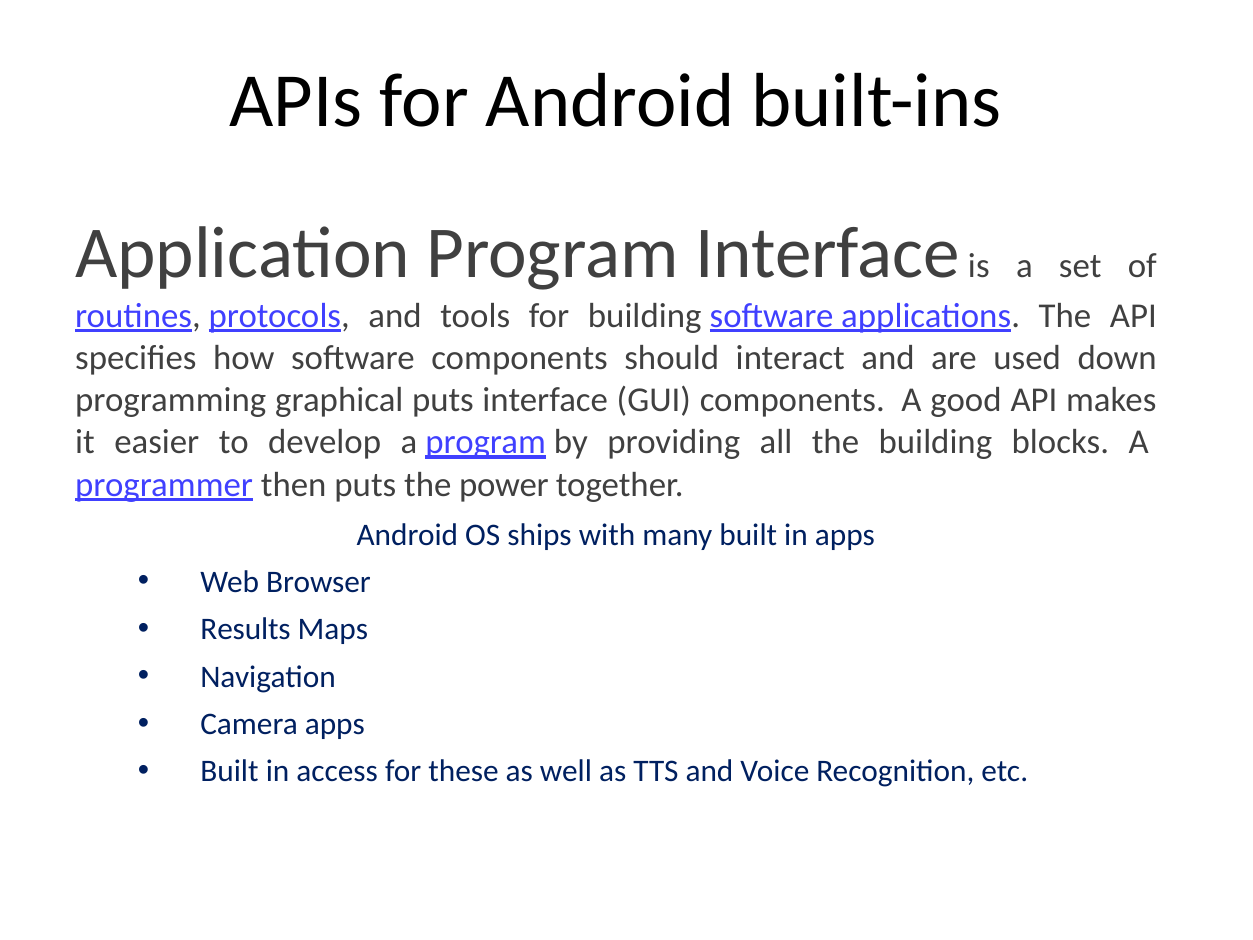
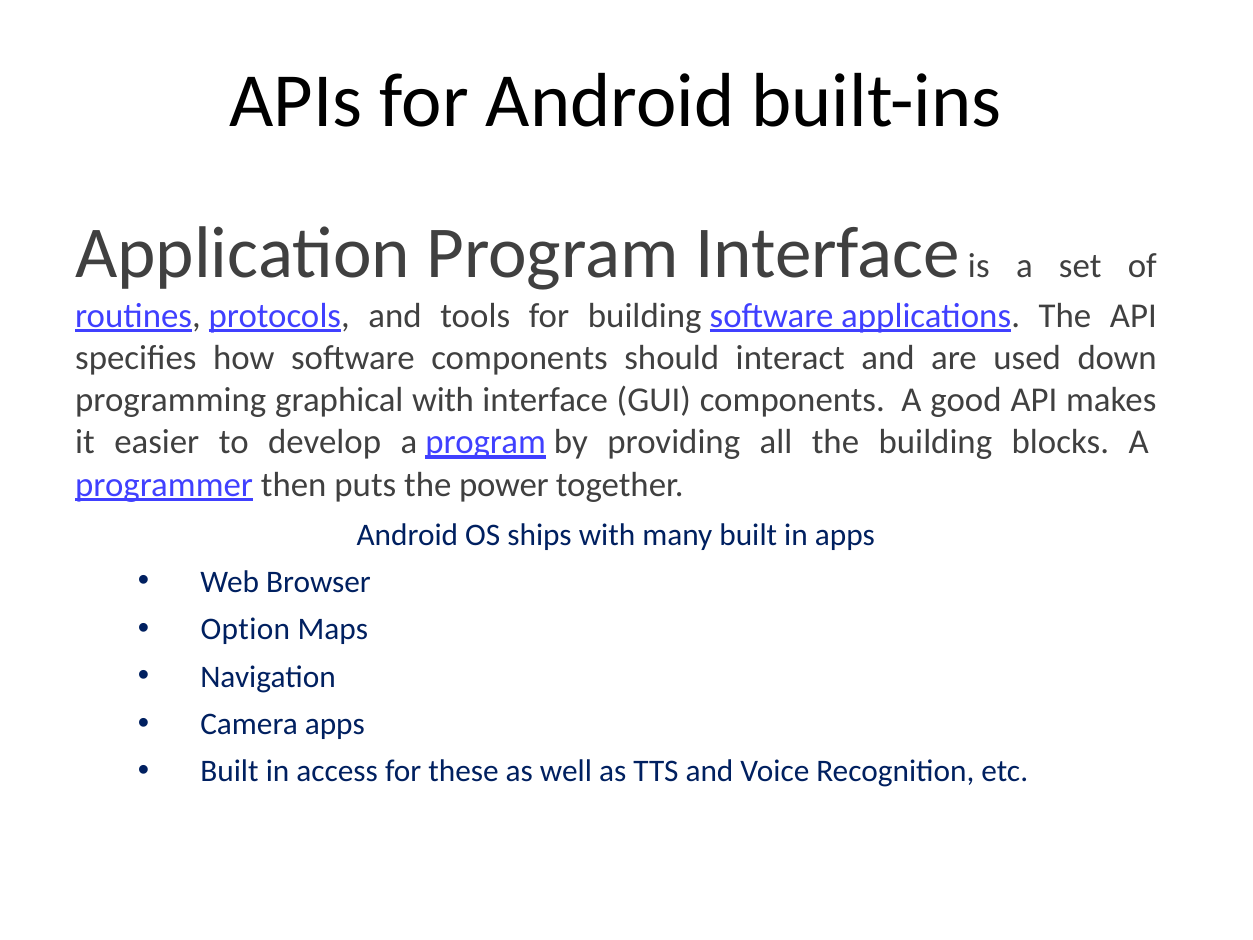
graphical puts: puts -> with
Results: Results -> Option
